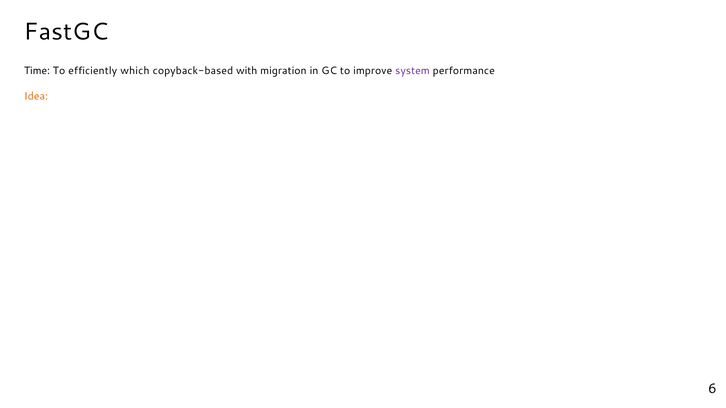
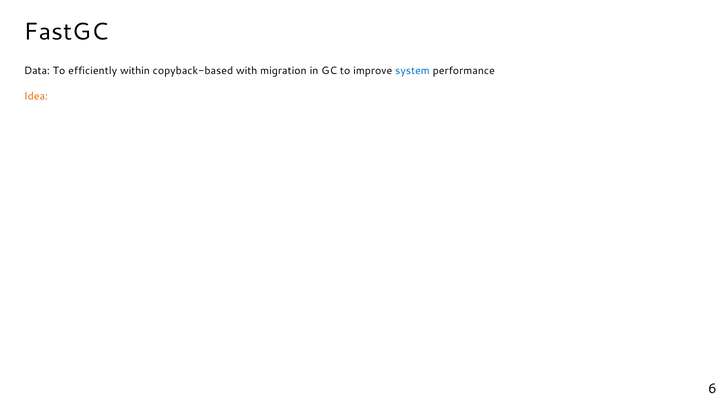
Time: Time -> Data
which: which -> within
system colour: purple -> blue
